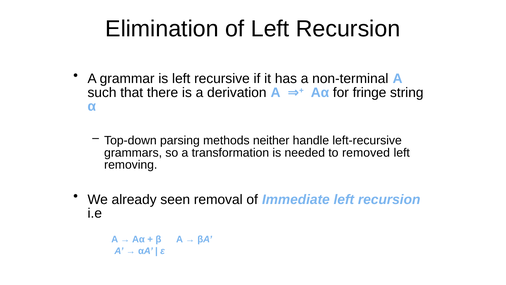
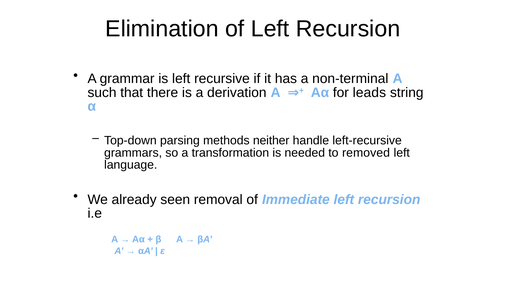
fringe: fringe -> leads
removing: removing -> language
